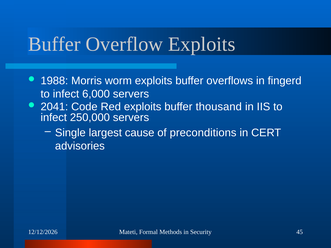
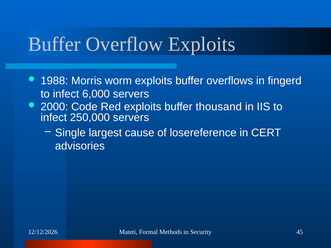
2041: 2041 -> 2000
preconditions: preconditions -> losereference
